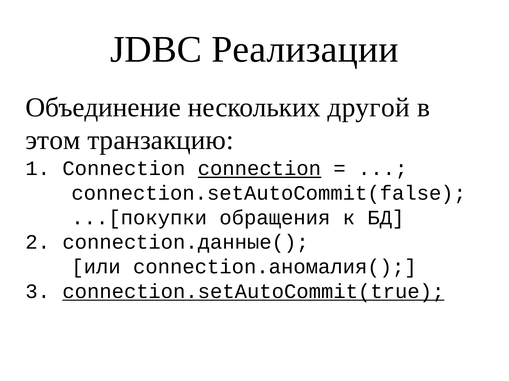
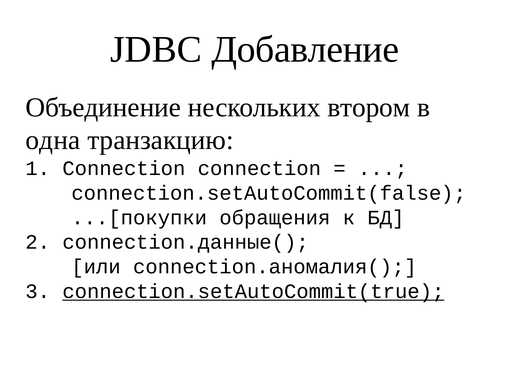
Реализации: Реализации -> Добавление
другой: другой -> втором
этом: этом -> одна
connection at (260, 169) underline: present -> none
